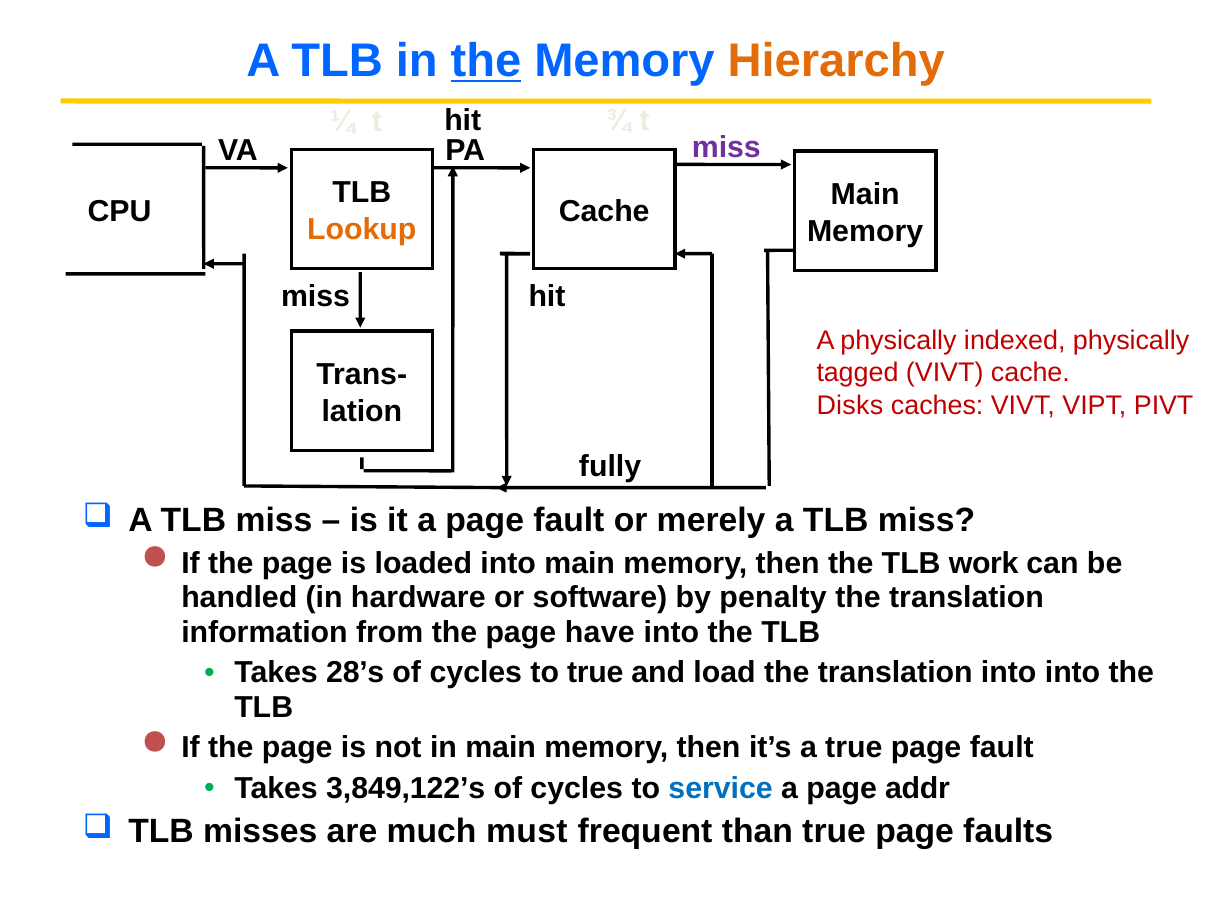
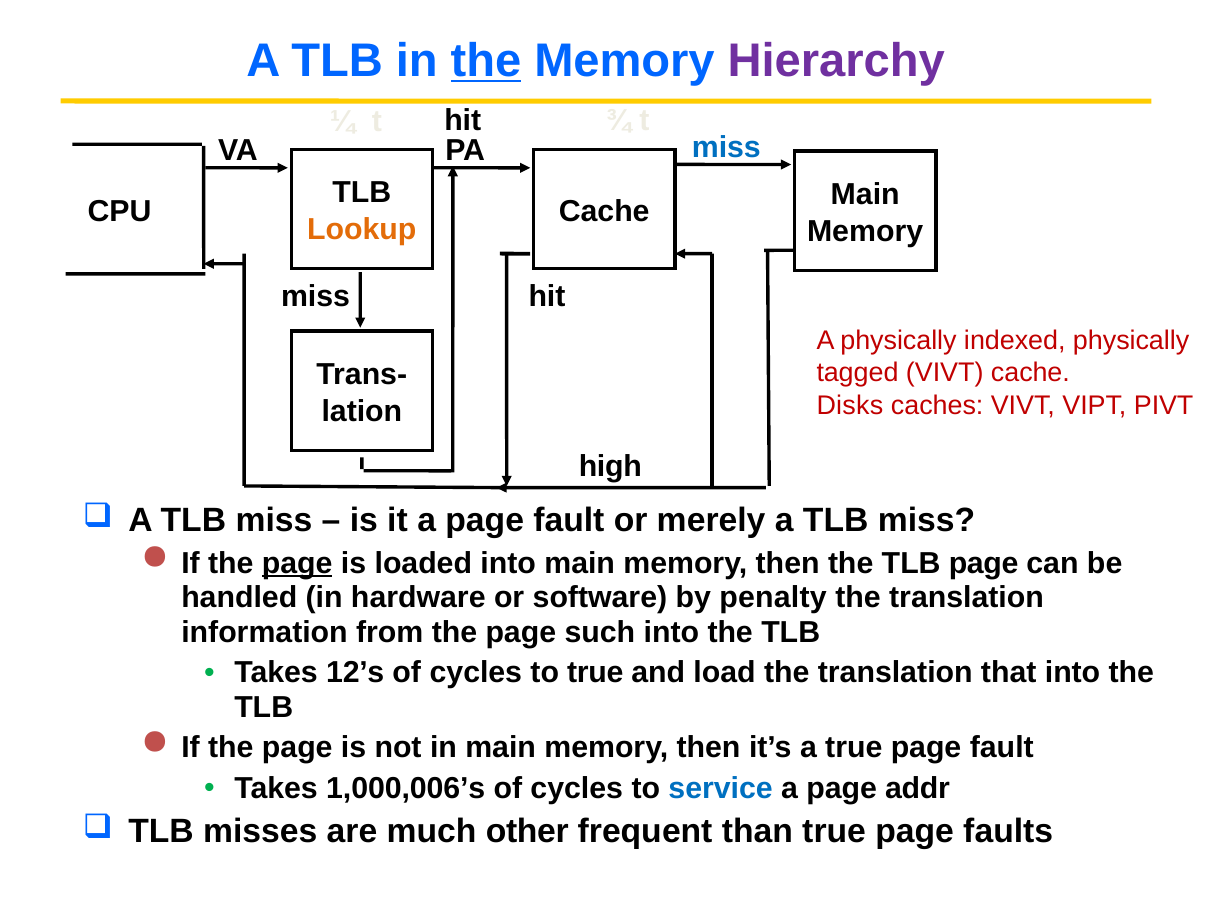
Hierarchy colour: orange -> purple
miss at (726, 147) colour: purple -> blue
fully: fully -> high
page at (297, 563) underline: none -> present
TLB work: work -> page
have: have -> such
28’s: 28’s -> 12’s
translation into: into -> that
3,849,122’s: 3,849,122’s -> 1,000,006’s
must: must -> other
